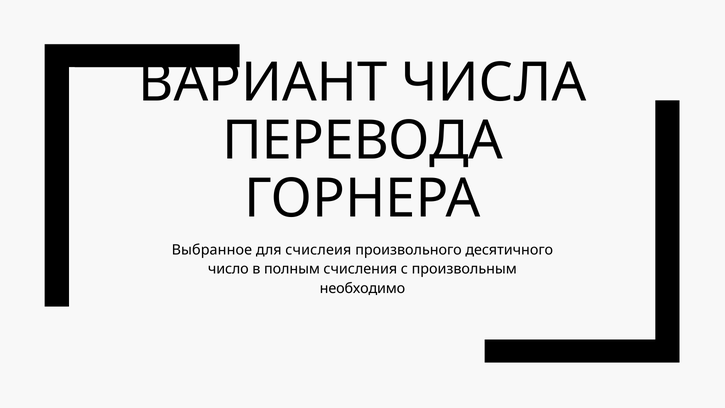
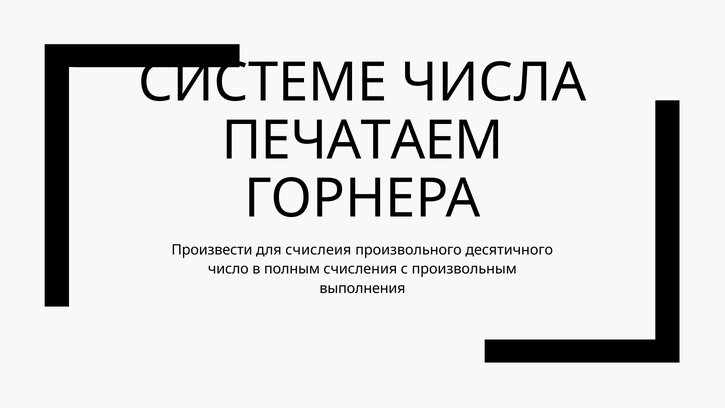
ВАРИАНТ: ВАРИАНТ -> СИСТЕМЕ
ПЕРЕВОДА: ПЕРЕВОДА -> ПЕЧАТАЕМ
Выбранное: Выбранное -> Произвести
необходимо: необходимо -> выполнения
